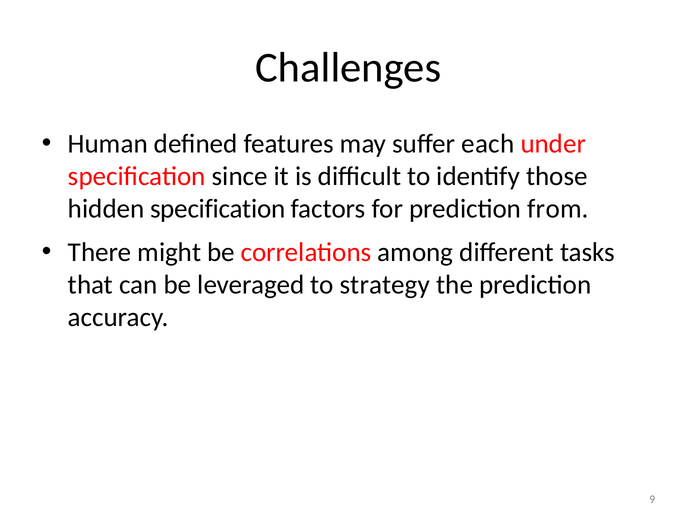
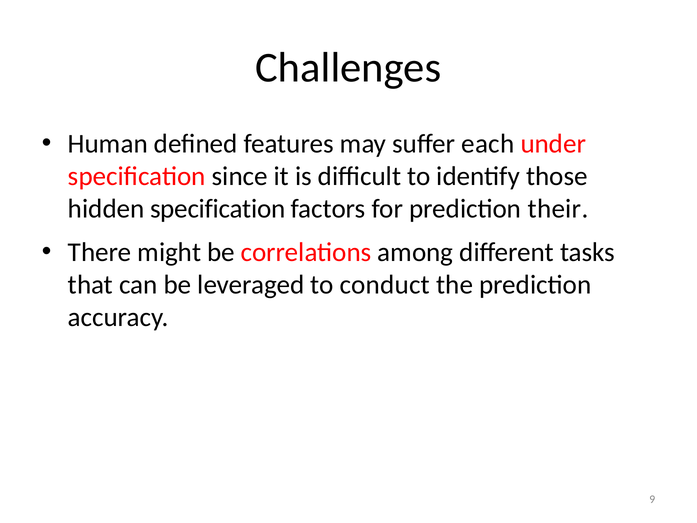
from: from -> their
strategy: strategy -> conduct
